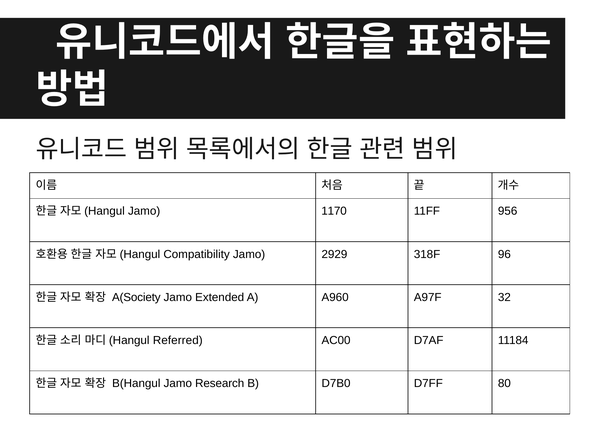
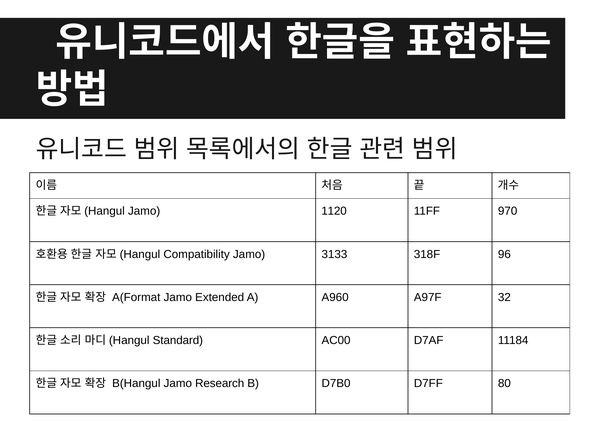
1170: 1170 -> 1120
956: 956 -> 970
2929: 2929 -> 3133
A(Society: A(Society -> A(Format
Referred: Referred -> Standard
